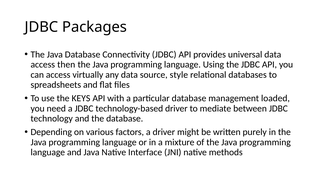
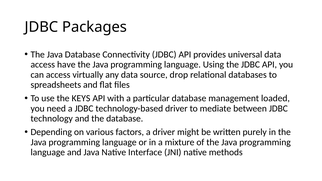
then: then -> have
style: style -> drop
